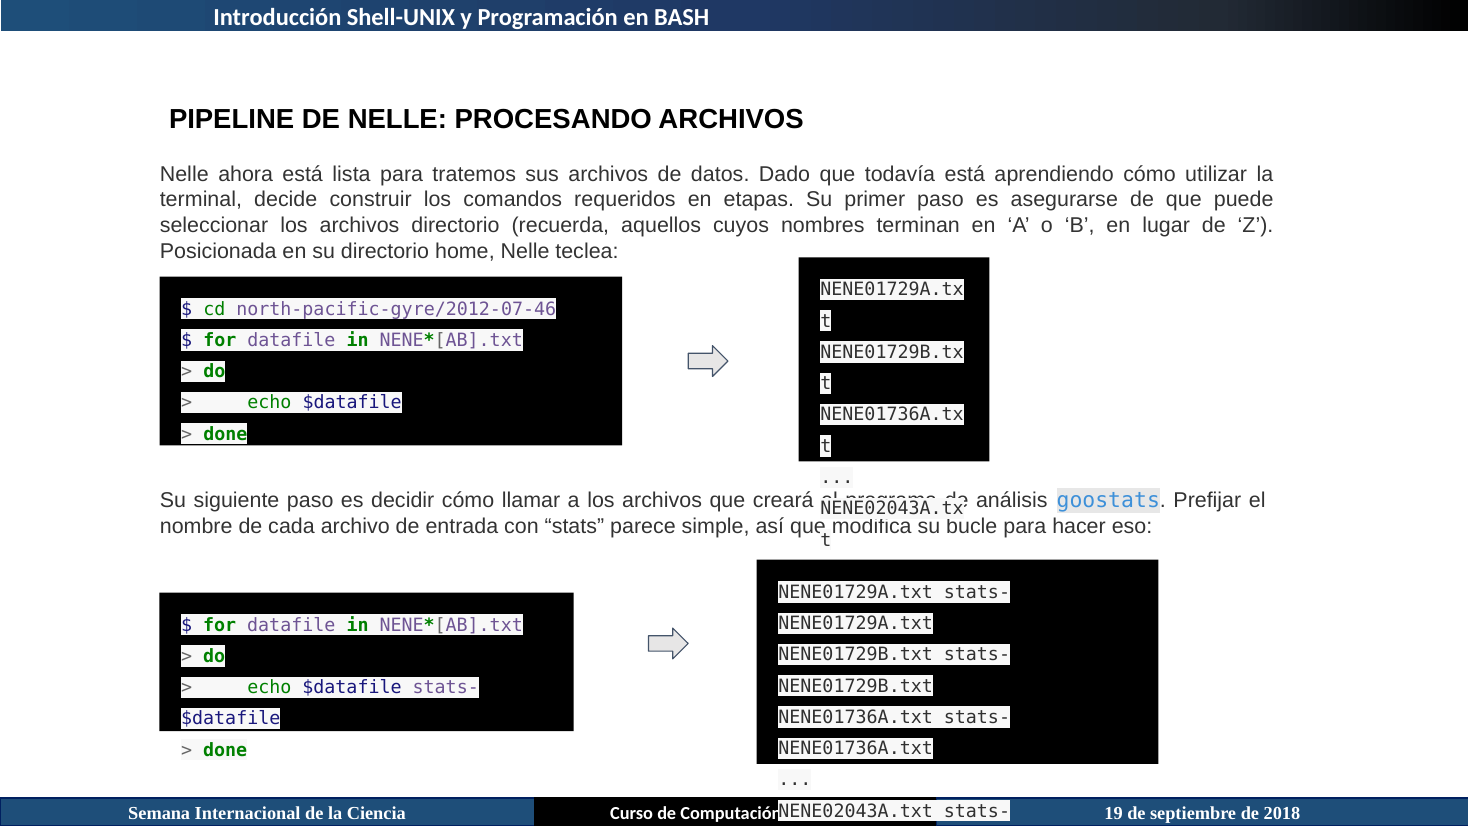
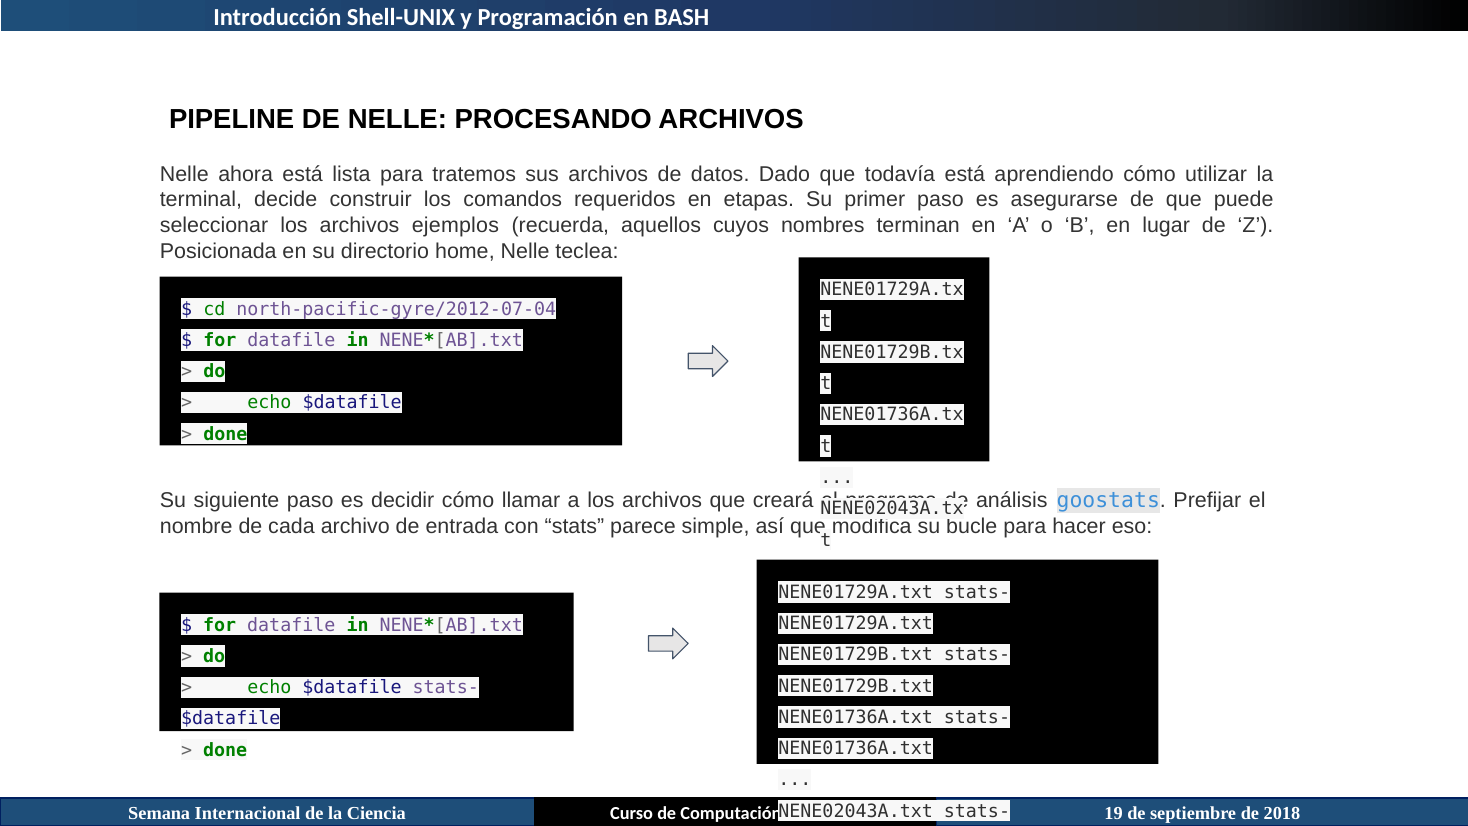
archivos directorio: directorio -> ejemplos
north-pacific-gyre/2012-07-46: north-pacific-gyre/2012-07-46 -> north-pacific-gyre/2012-07-04
